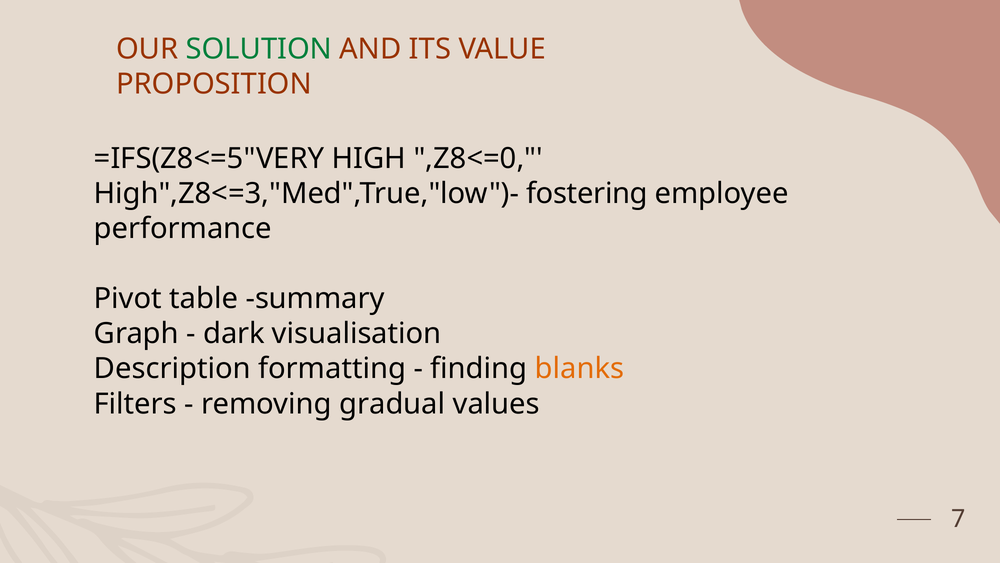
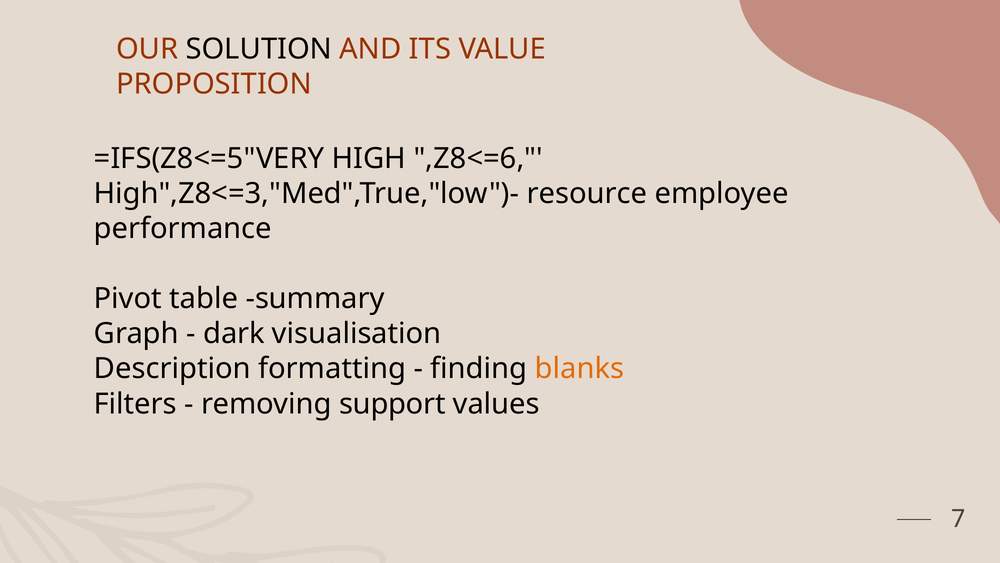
SOLUTION colour: green -> black
,Z8<=0: ,Z8<=0 -> ,Z8<=6
fostering: fostering -> resource
gradual: gradual -> support
